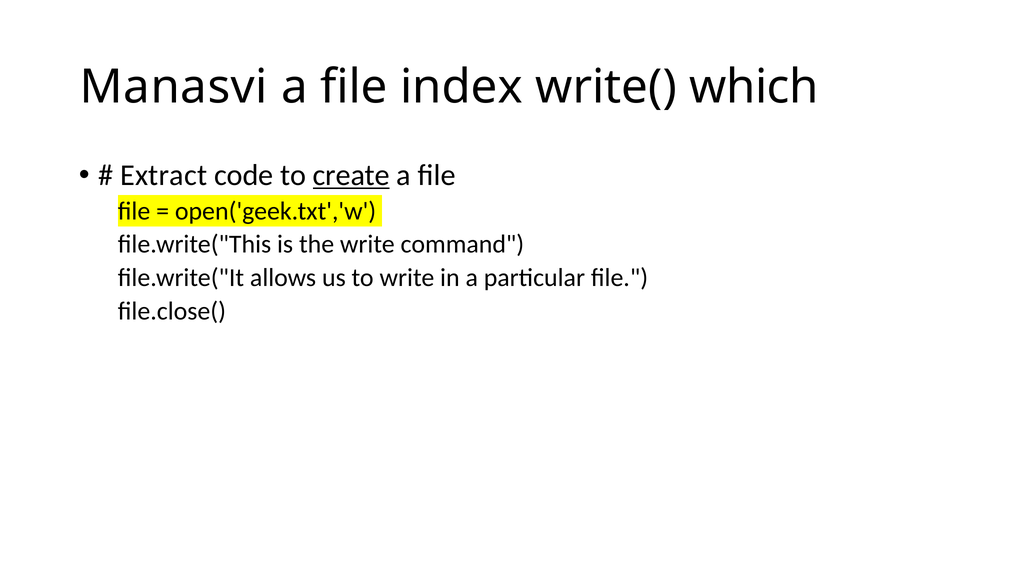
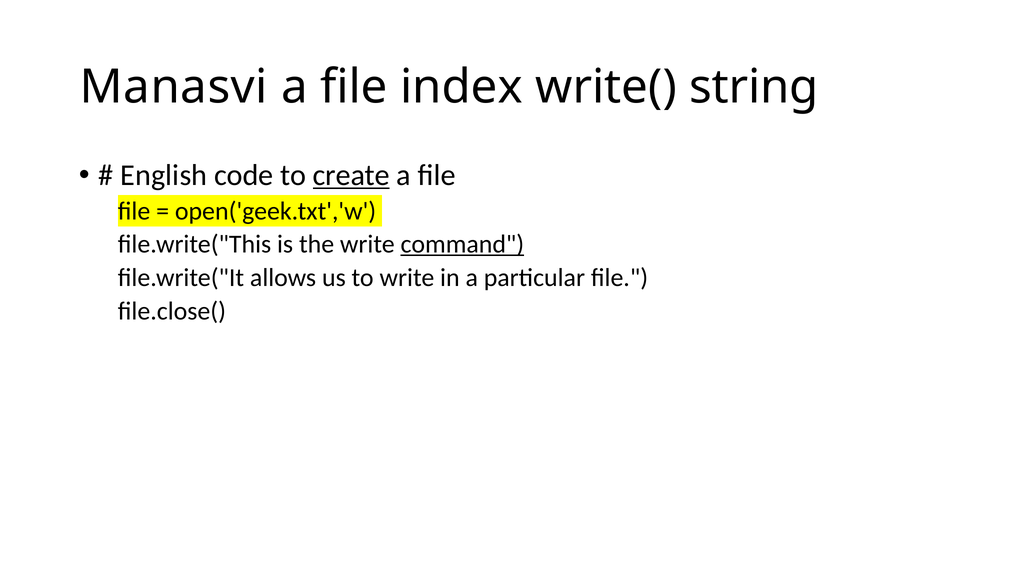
which: which -> string
Extract: Extract -> English
command underline: none -> present
